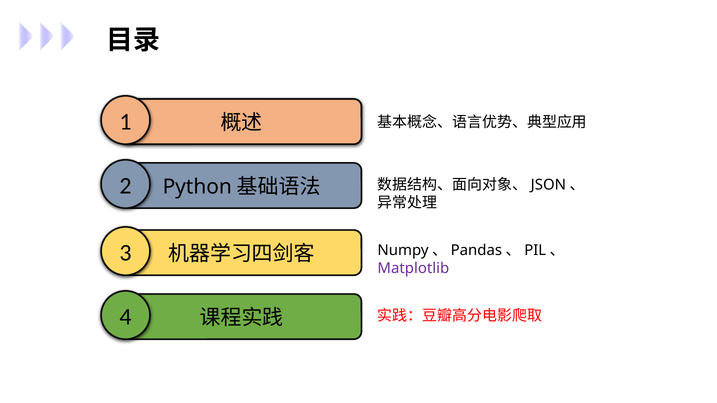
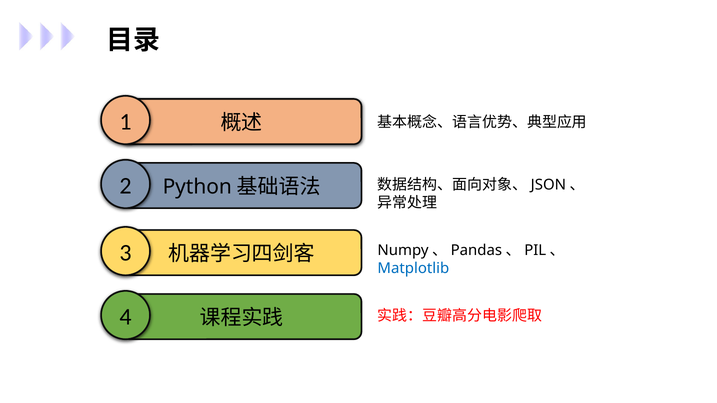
Matplotlib colour: purple -> blue
